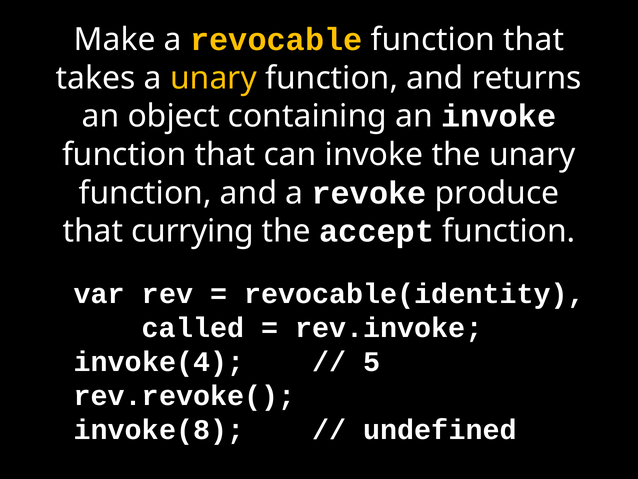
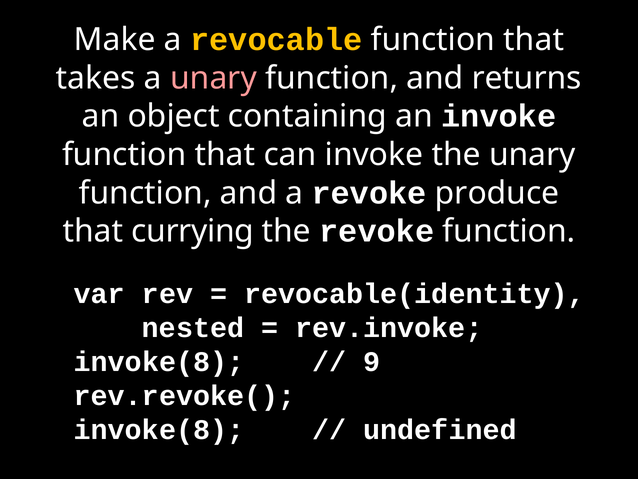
unary at (213, 78) colour: yellow -> pink
the accept: accept -> revoke
called: called -> nested
invoke(4 at (159, 361): invoke(4 -> invoke(8
5: 5 -> 9
